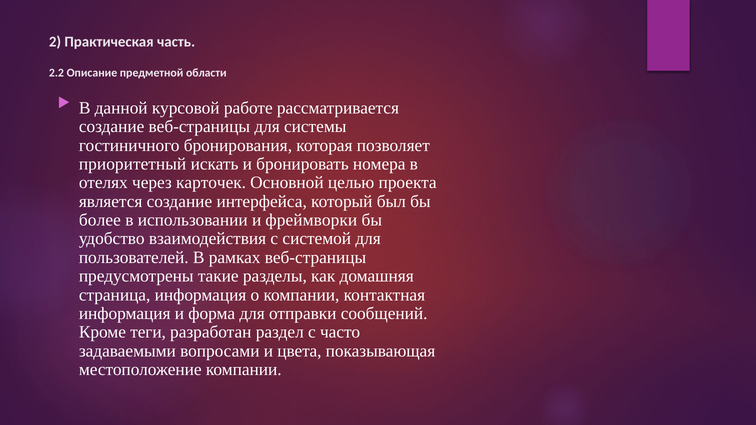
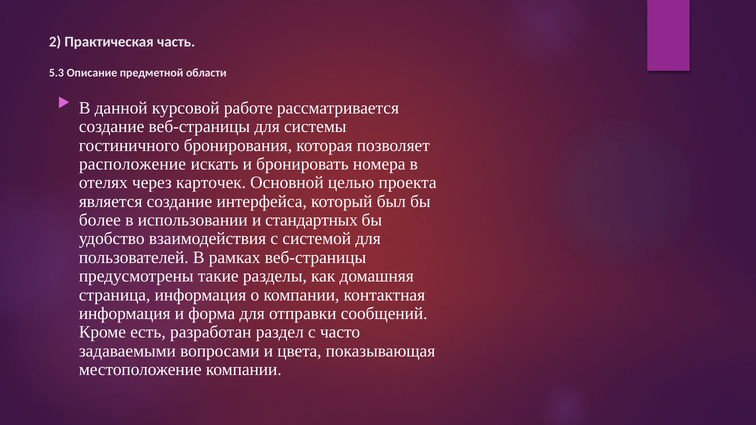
2.2: 2.2 -> 5.3
приоритетный: приоритетный -> расположение
фреймворки: фреймворки -> стандартных
теги: теги -> есть
